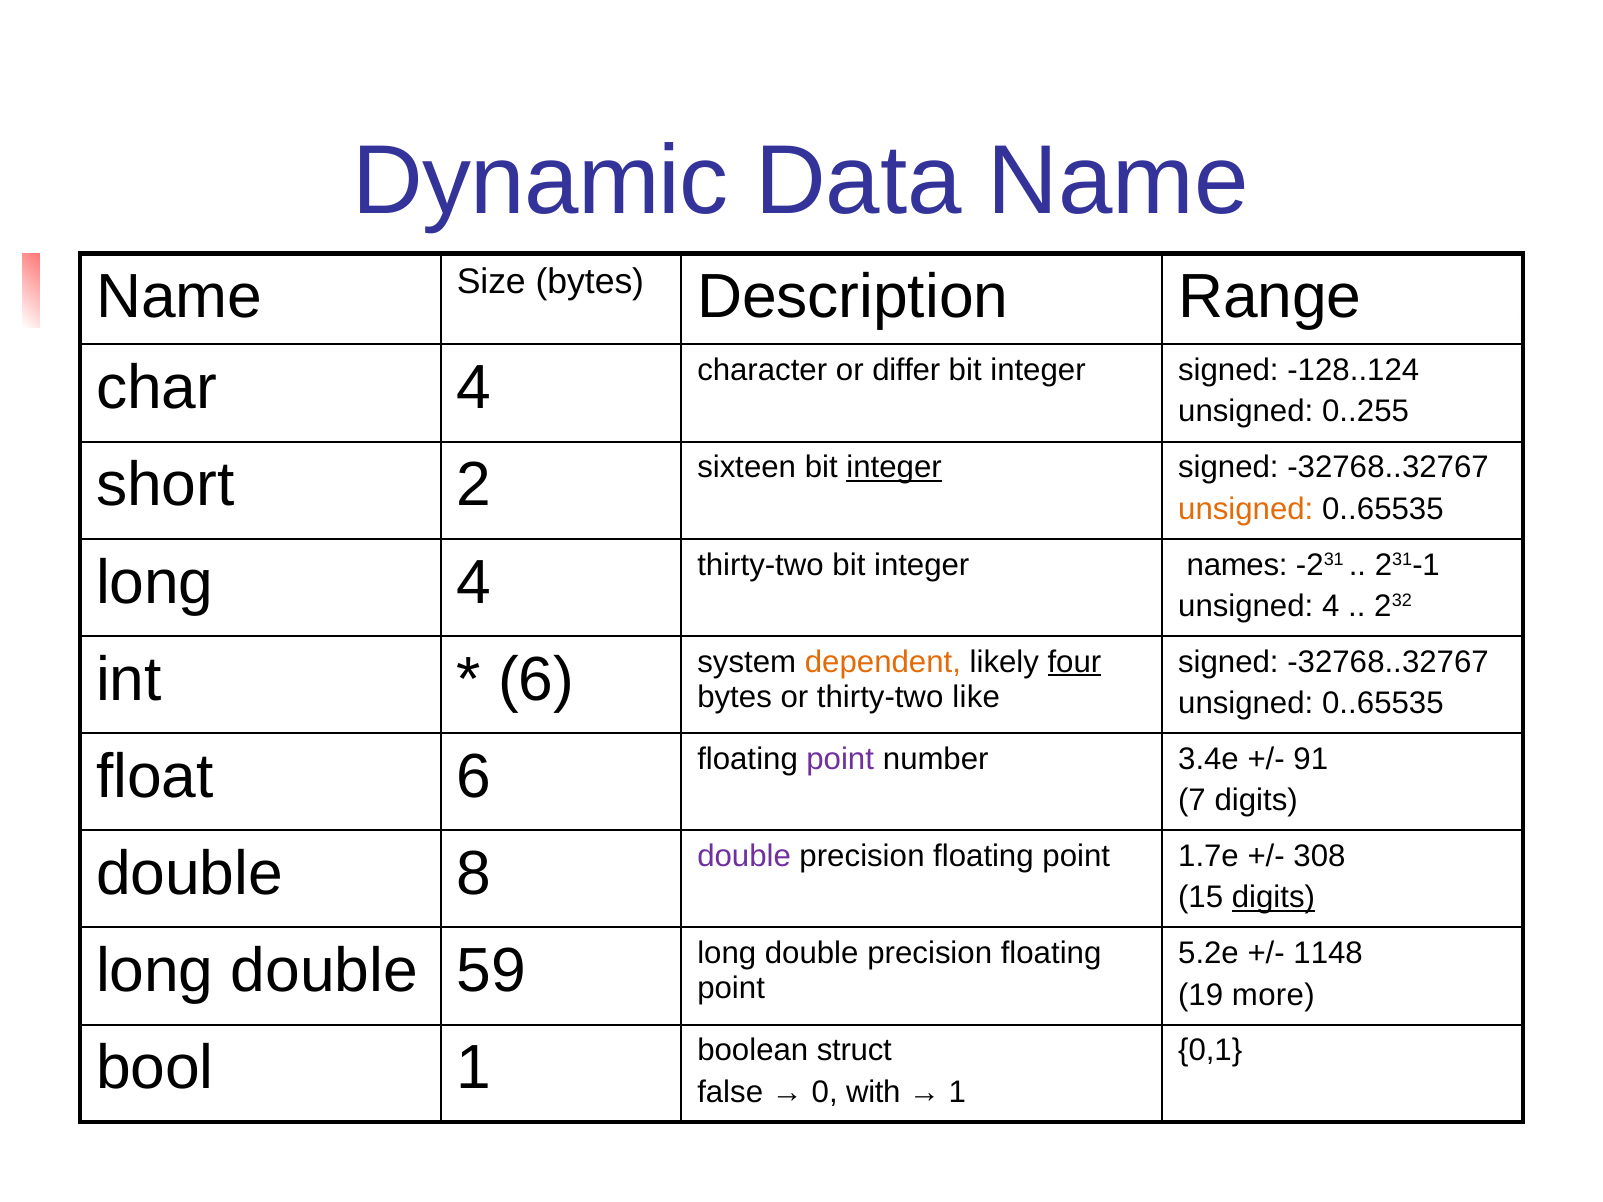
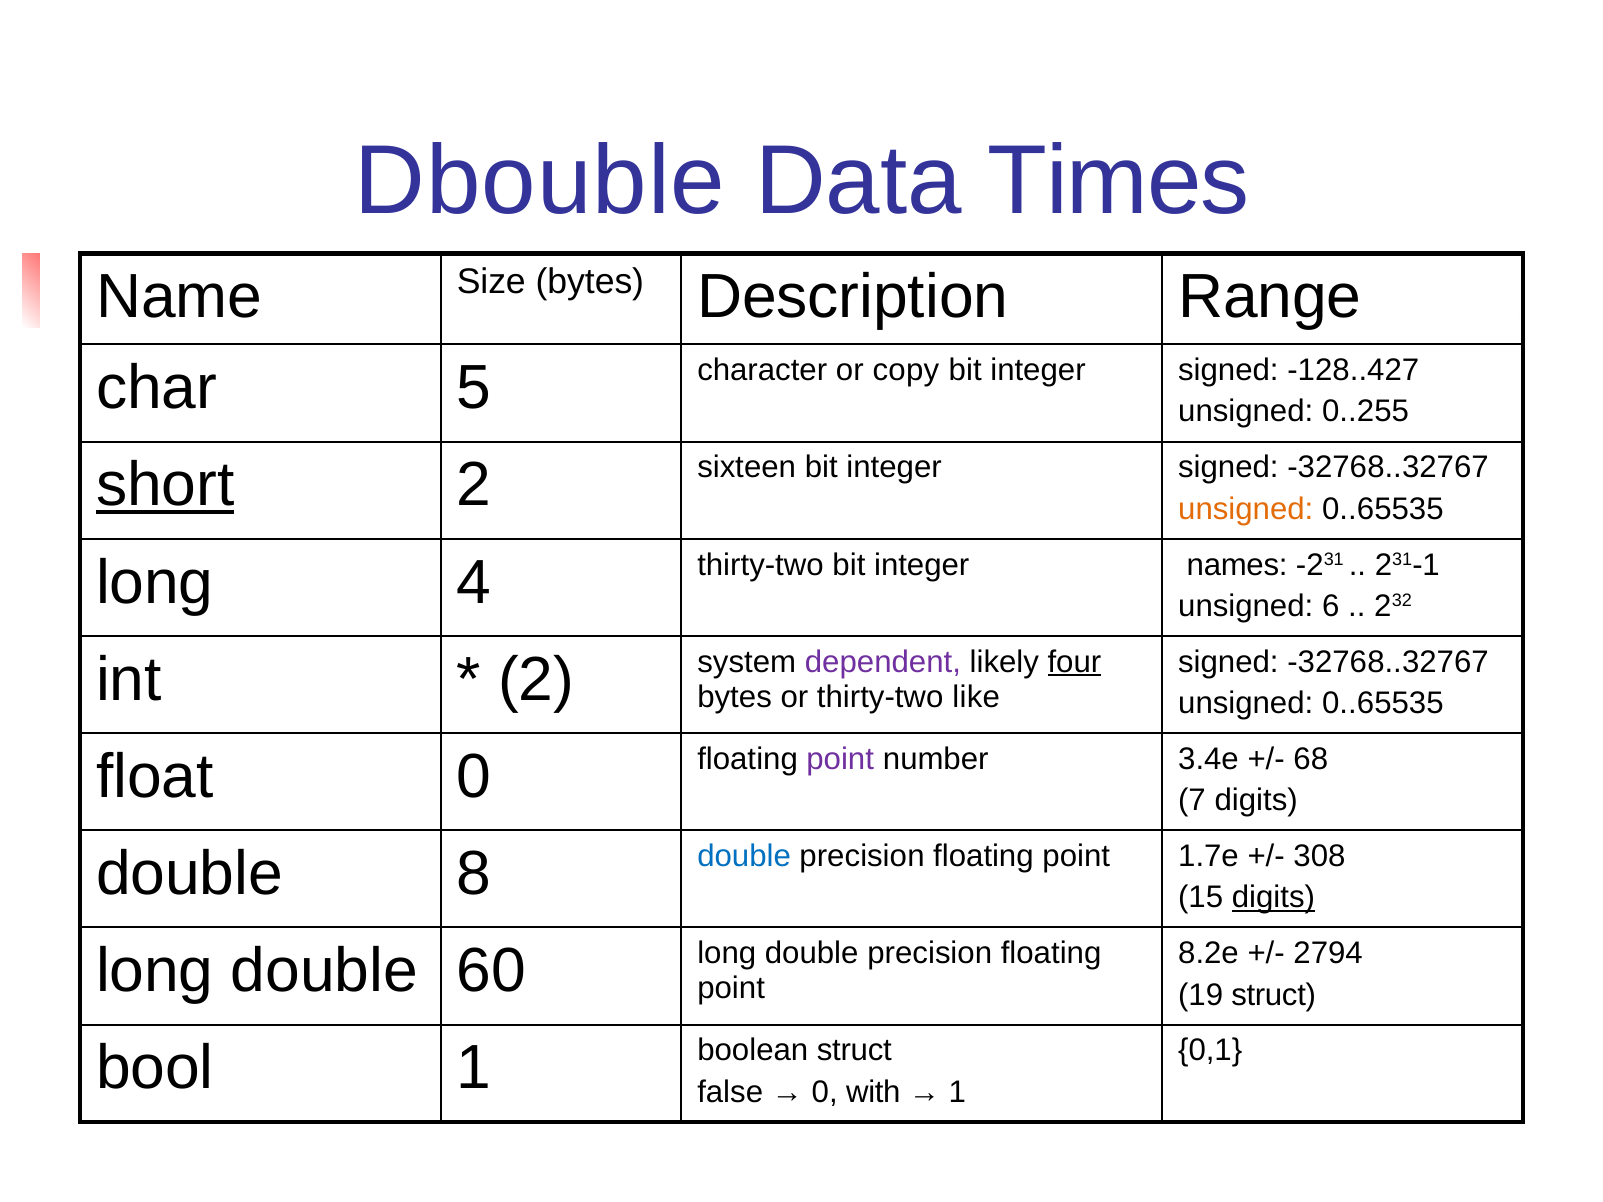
Dynamic: Dynamic -> Dbouble
Data Name: Name -> Times
char 4: 4 -> 5
differ: differ -> copy
-128..124: -128..124 -> -128..427
short underline: none -> present
integer at (894, 468) underline: present -> none
unsigned 4: 4 -> 6
6 at (536, 680): 6 -> 2
dependent colour: orange -> purple
float 6: 6 -> 0
91: 91 -> 68
double at (744, 856) colour: purple -> blue
5.2e: 5.2e -> 8.2e
1148: 1148 -> 2794
59: 59 -> 60
19 more: more -> struct
